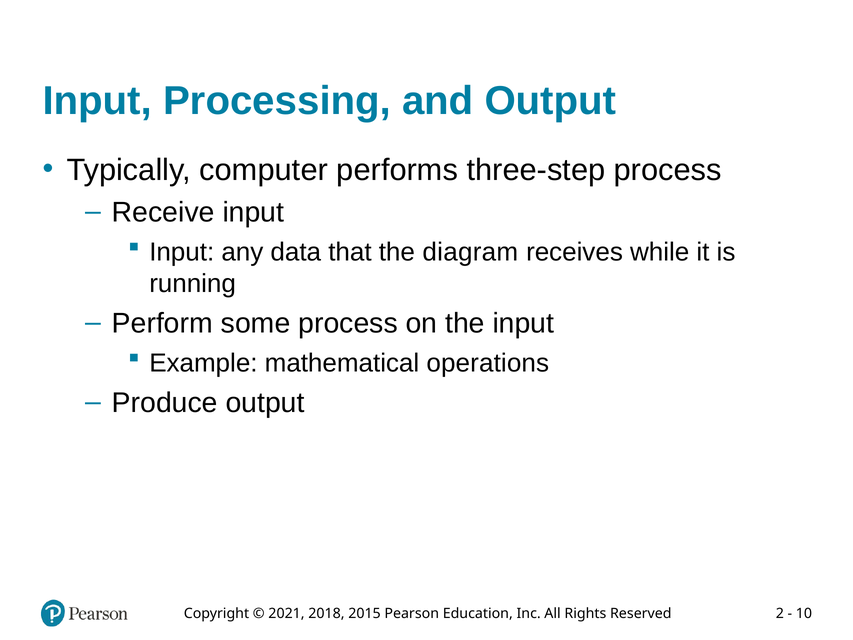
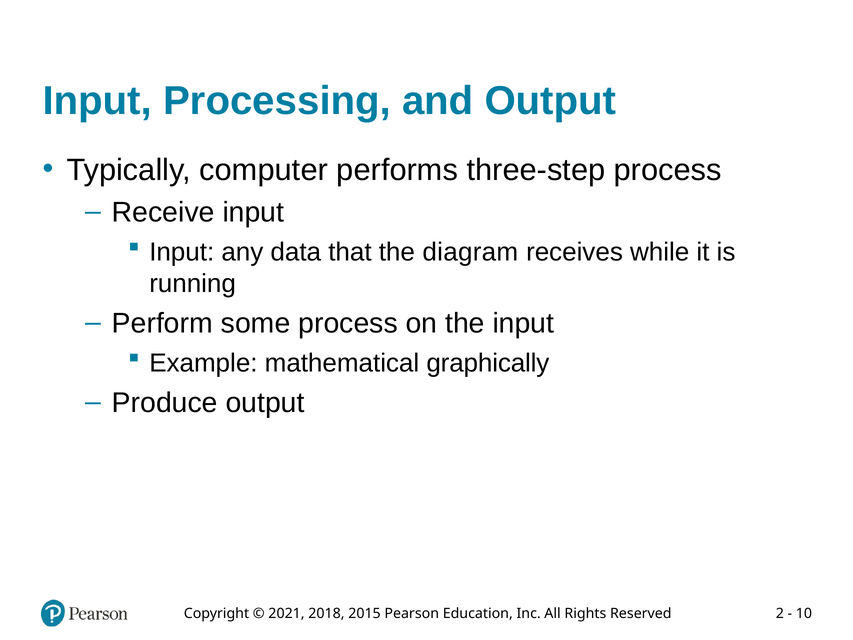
operations: operations -> graphically
